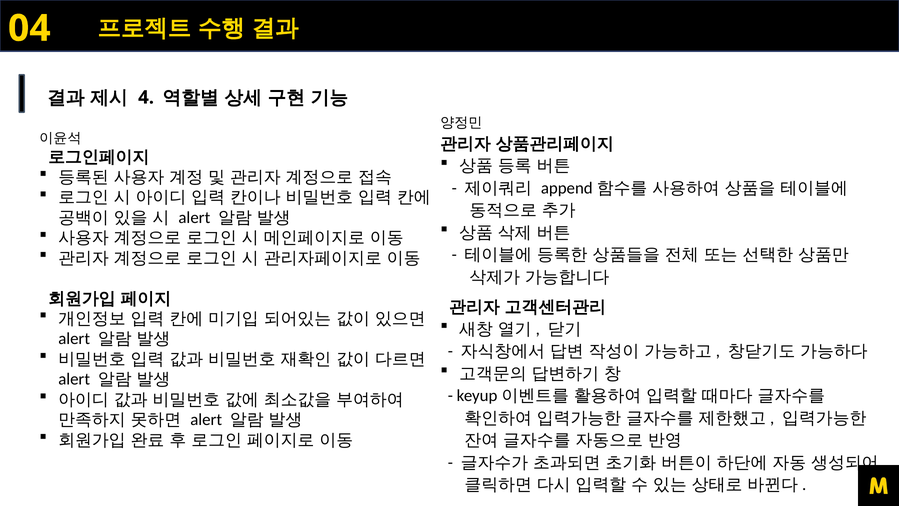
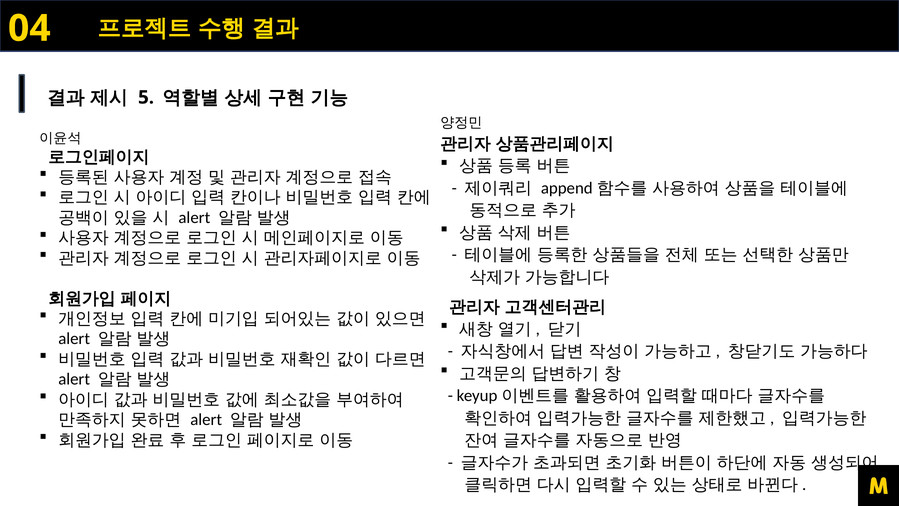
4: 4 -> 5
